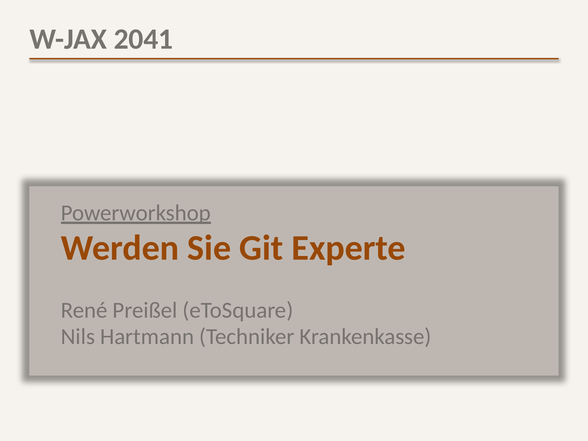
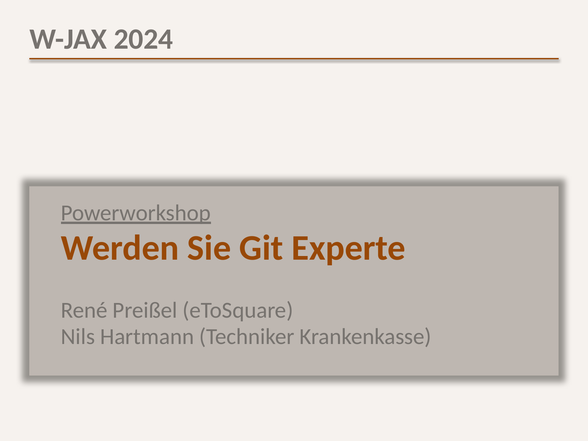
2041: 2041 -> 2024
